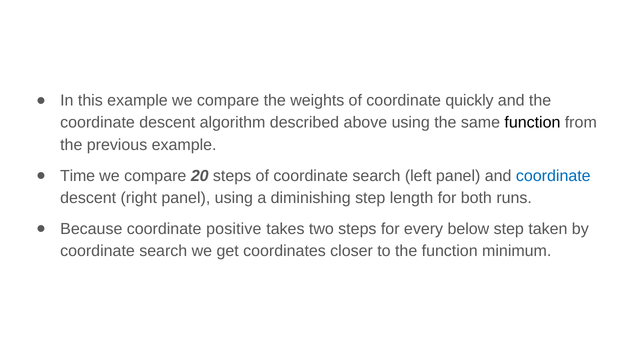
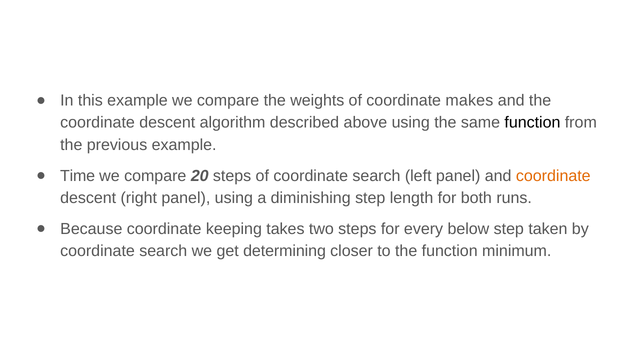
quickly: quickly -> makes
coordinate at (553, 176) colour: blue -> orange
positive: positive -> keeping
coordinates: coordinates -> determining
